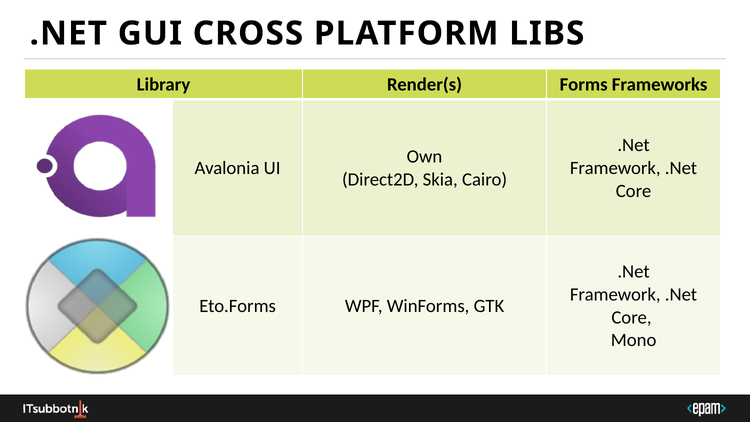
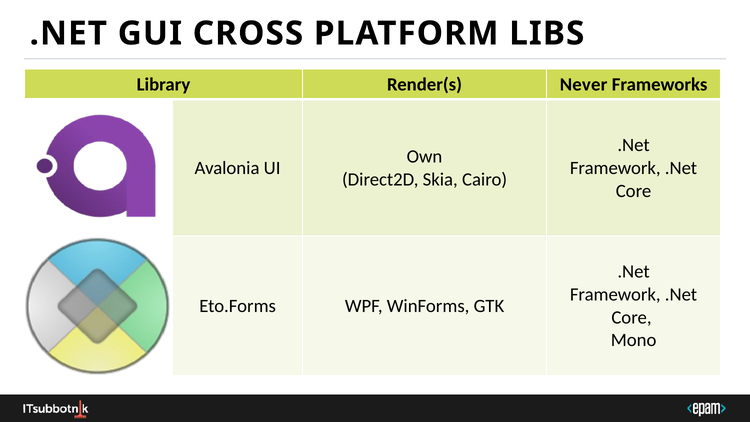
Forms: Forms -> Never
